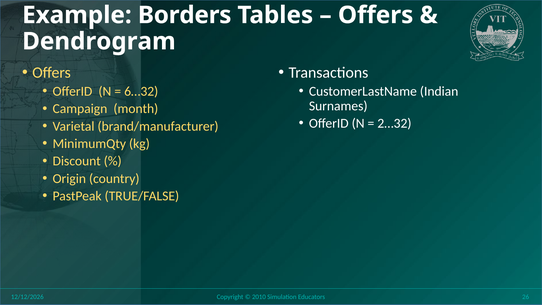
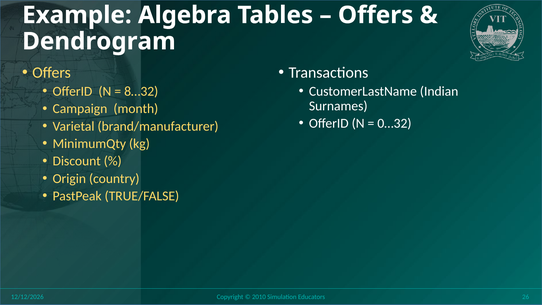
Borders: Borders -> Algebra
6…32: 6…32 -> 8…32
2…32: 2…32 -> 0…32
